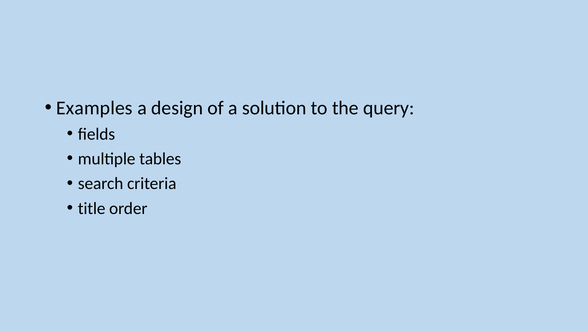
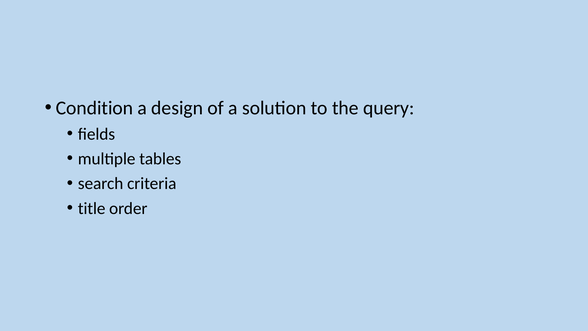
Examples: Examples -> Condition
